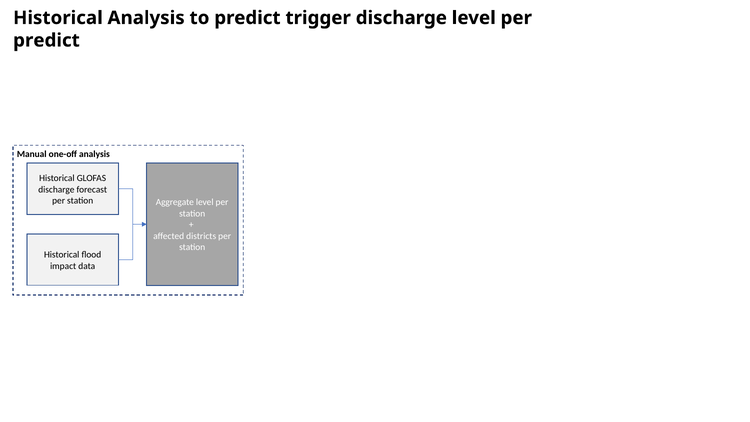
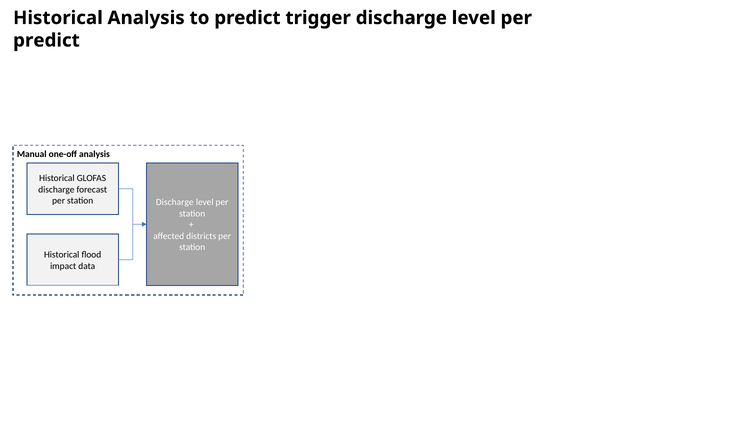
Aggregate at (175, 202): Aggregate -> Discharge
